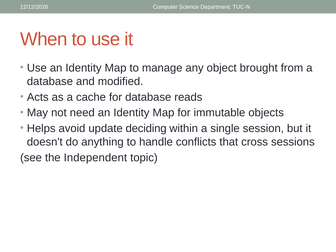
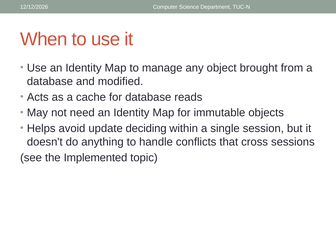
Independent: Independent -> Implemented
